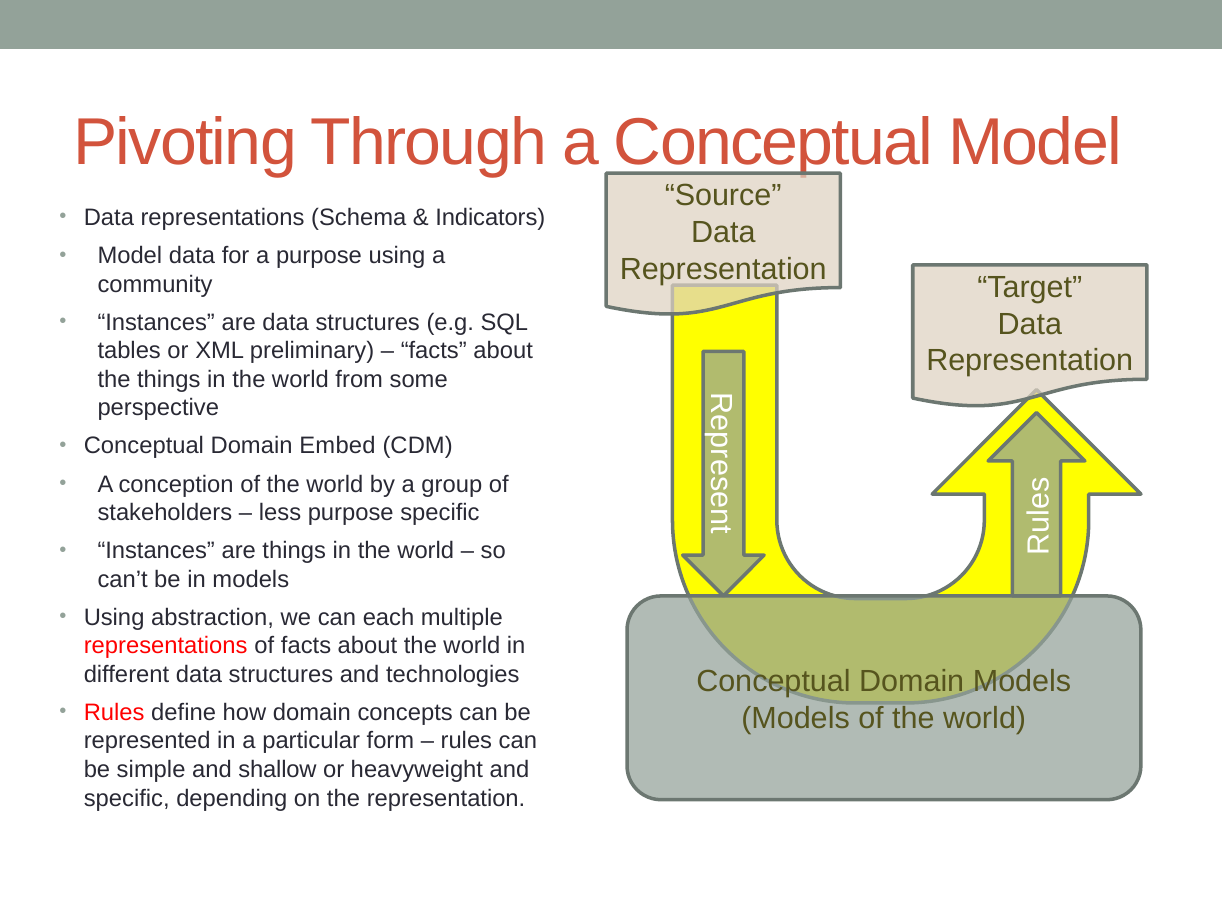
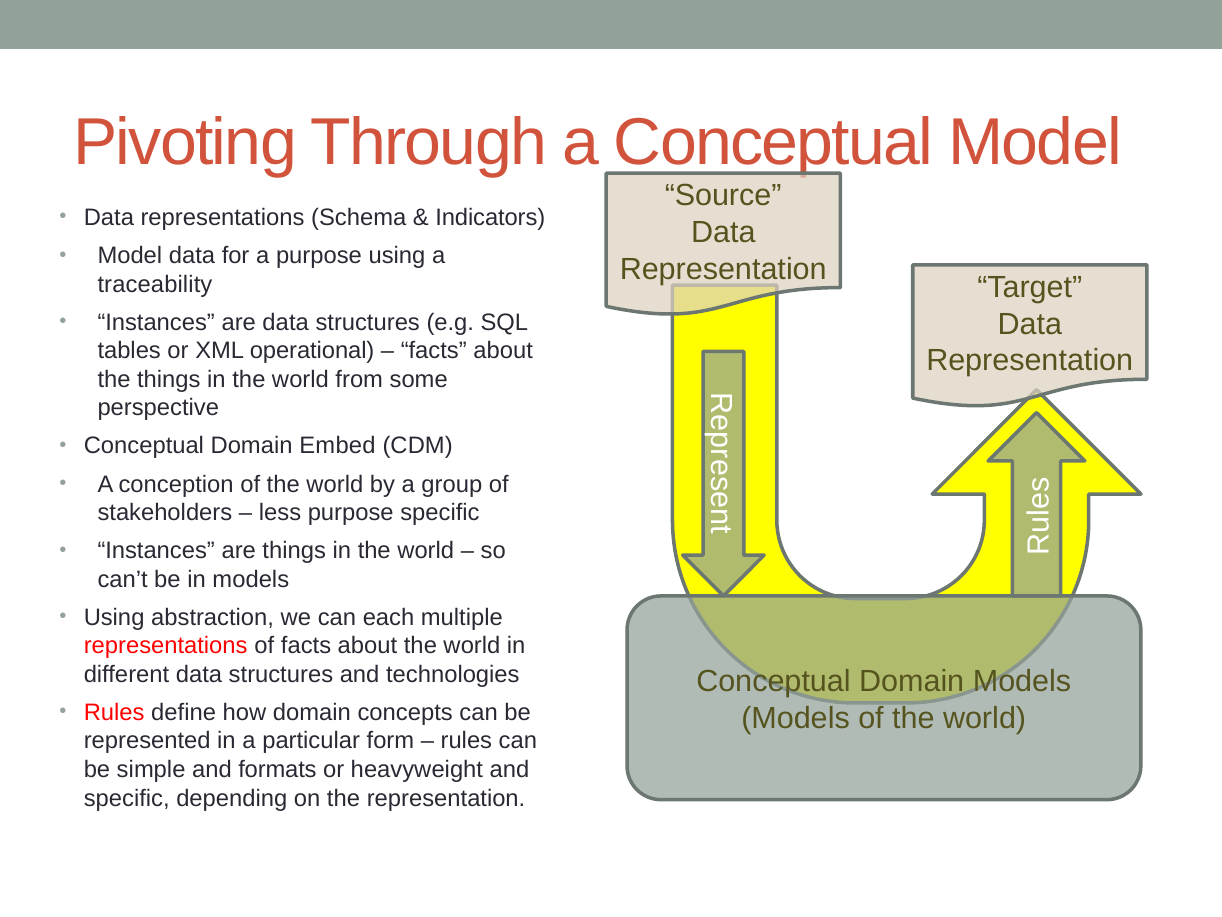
community: community -> traceability
preliminary: preliminary -> operational
shallow: shallow -> formats
